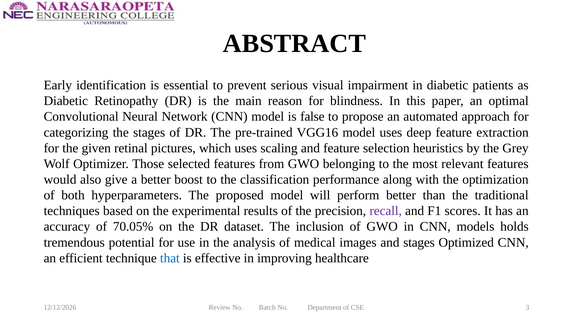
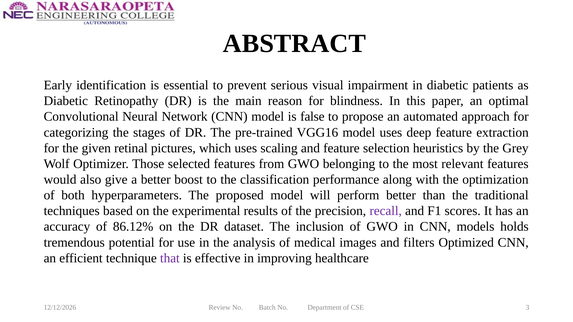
70.05%: 70.05% -> 86.12%
and stages: stages -> filters
that colour: blue -> purple
